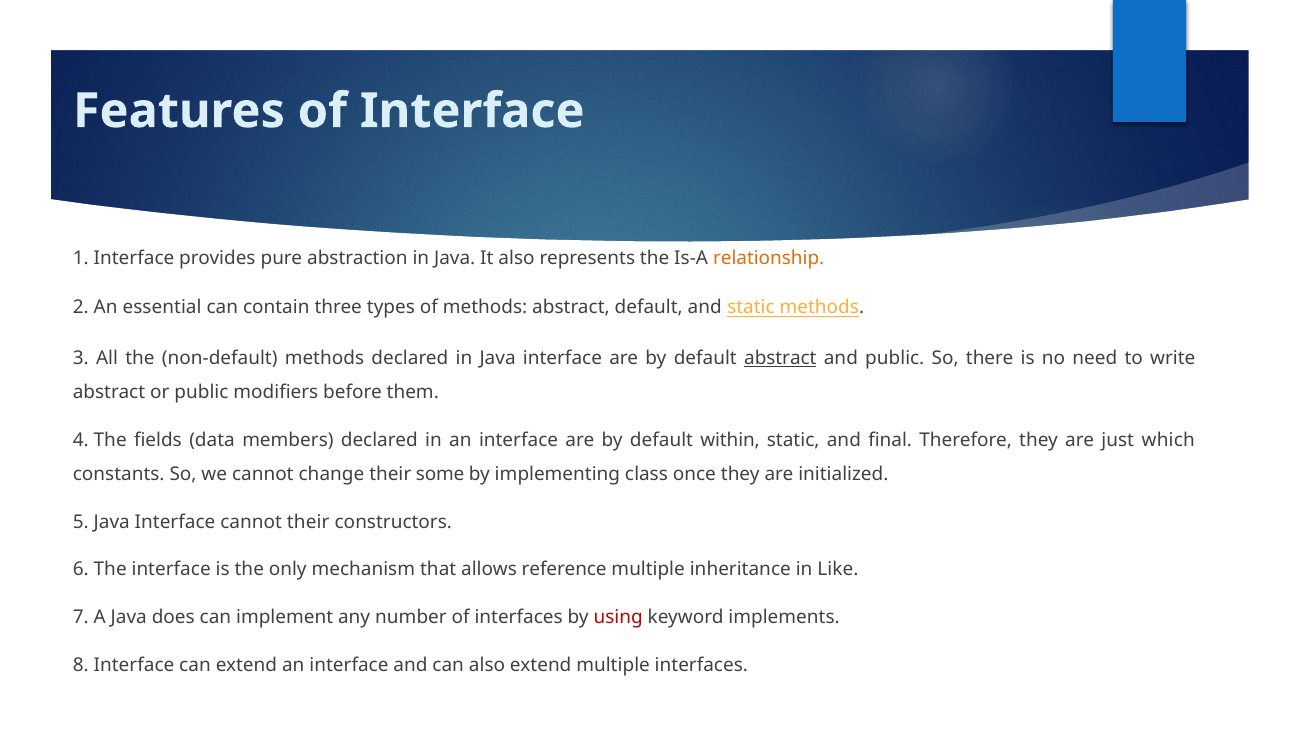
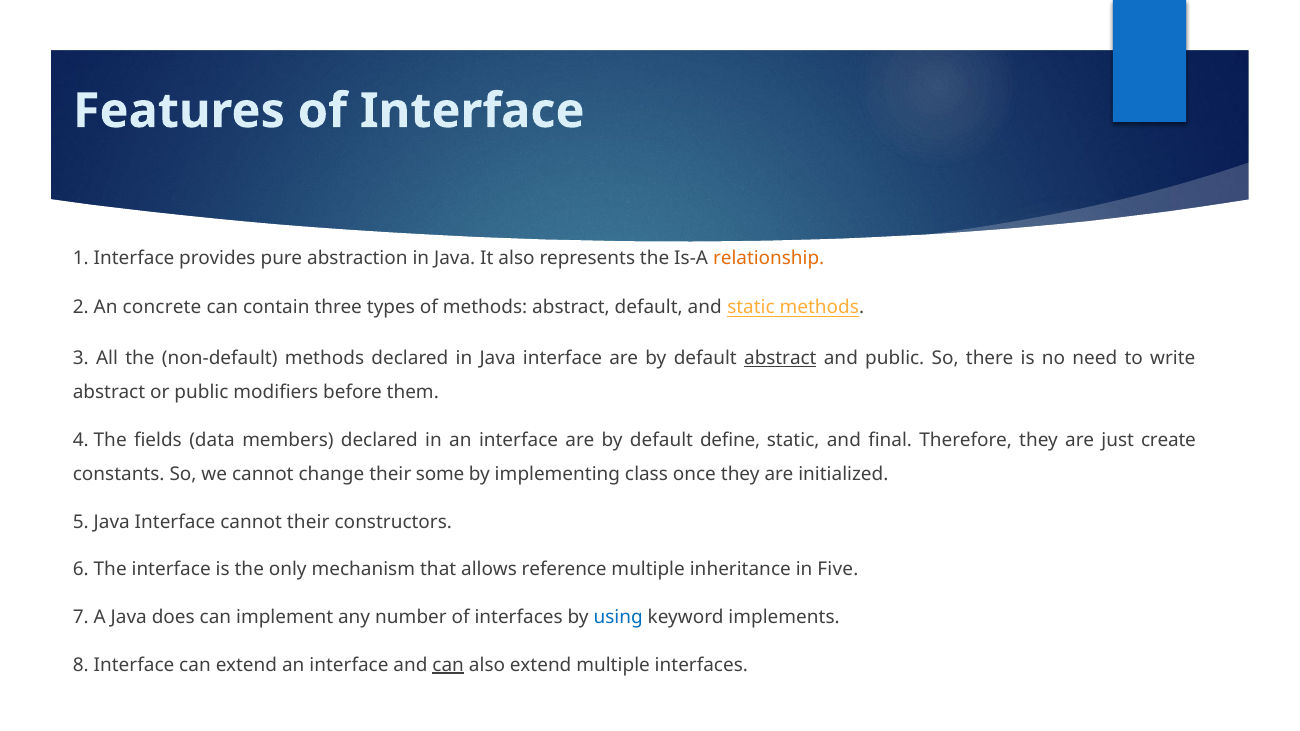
essential: essential -> concrete
within: within -> define
which: which -> create
Like: Like -> Five
using colour: red -> blue
can at (448, 665) underline: none -> present
